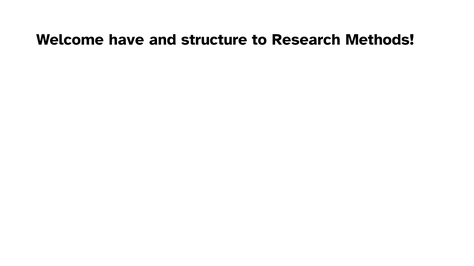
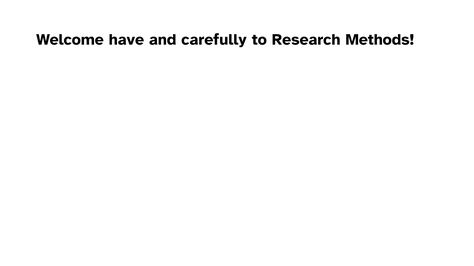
structure: structure -> carefully
